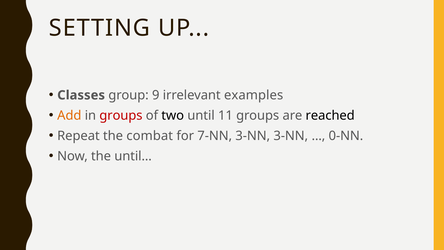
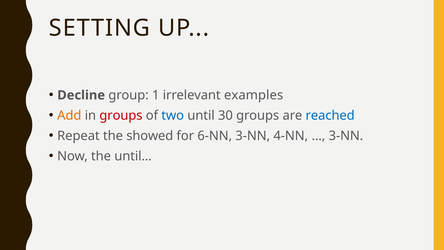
Classes: Classes -> Decline
9: 9 -> 1
two colour: black -> blue
11: 11 -> 30
reached colour: black -> blue
combat: combat -> showed
7-NN: 7-NN -> 6-NN
3-NN 3-NN: 3-NN -> 4-NN
0-NN at (346, 136): 0-NN -> 3-NN
